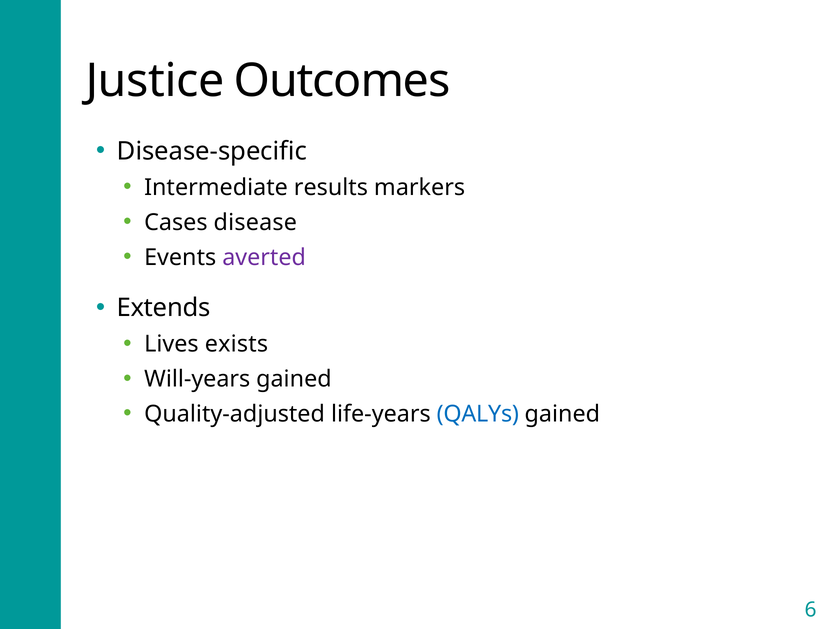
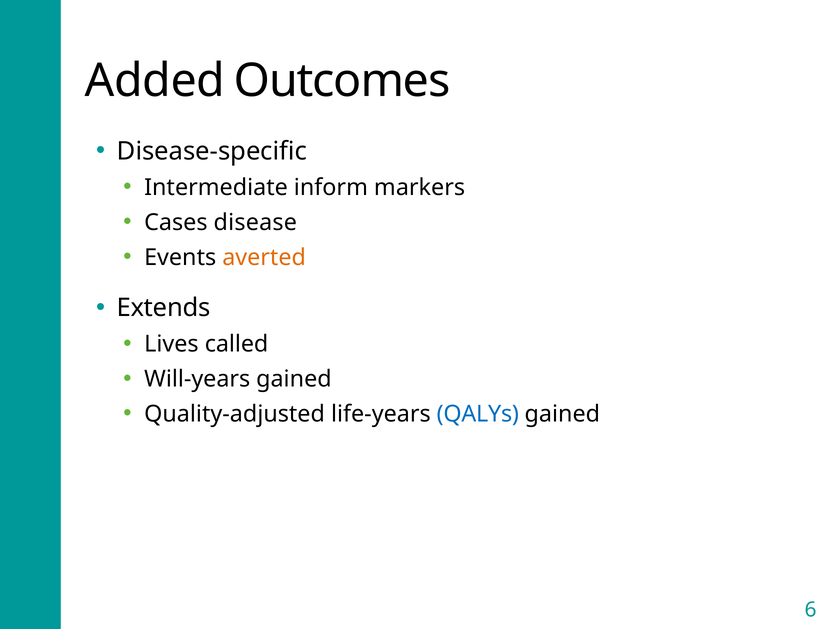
Justice: Justice -> Added
results: results -> inform
averted colour: purple -> orange
exists: exists -> called
